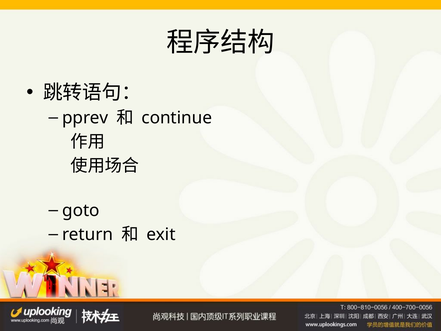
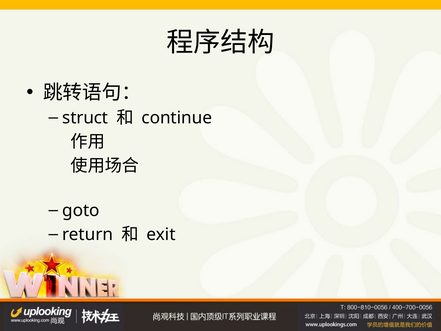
pprev: pprev -> struct
